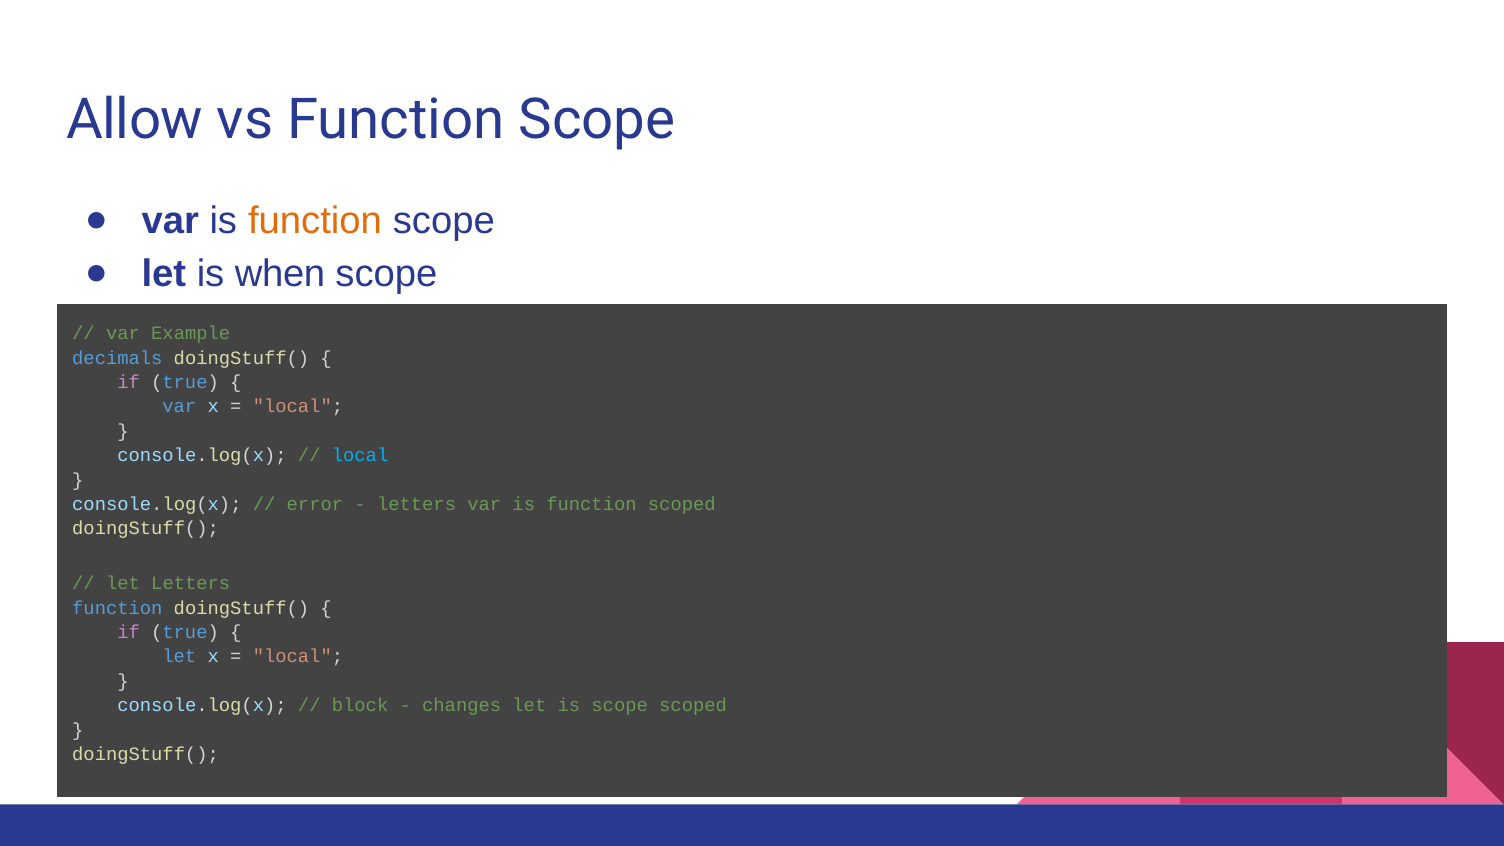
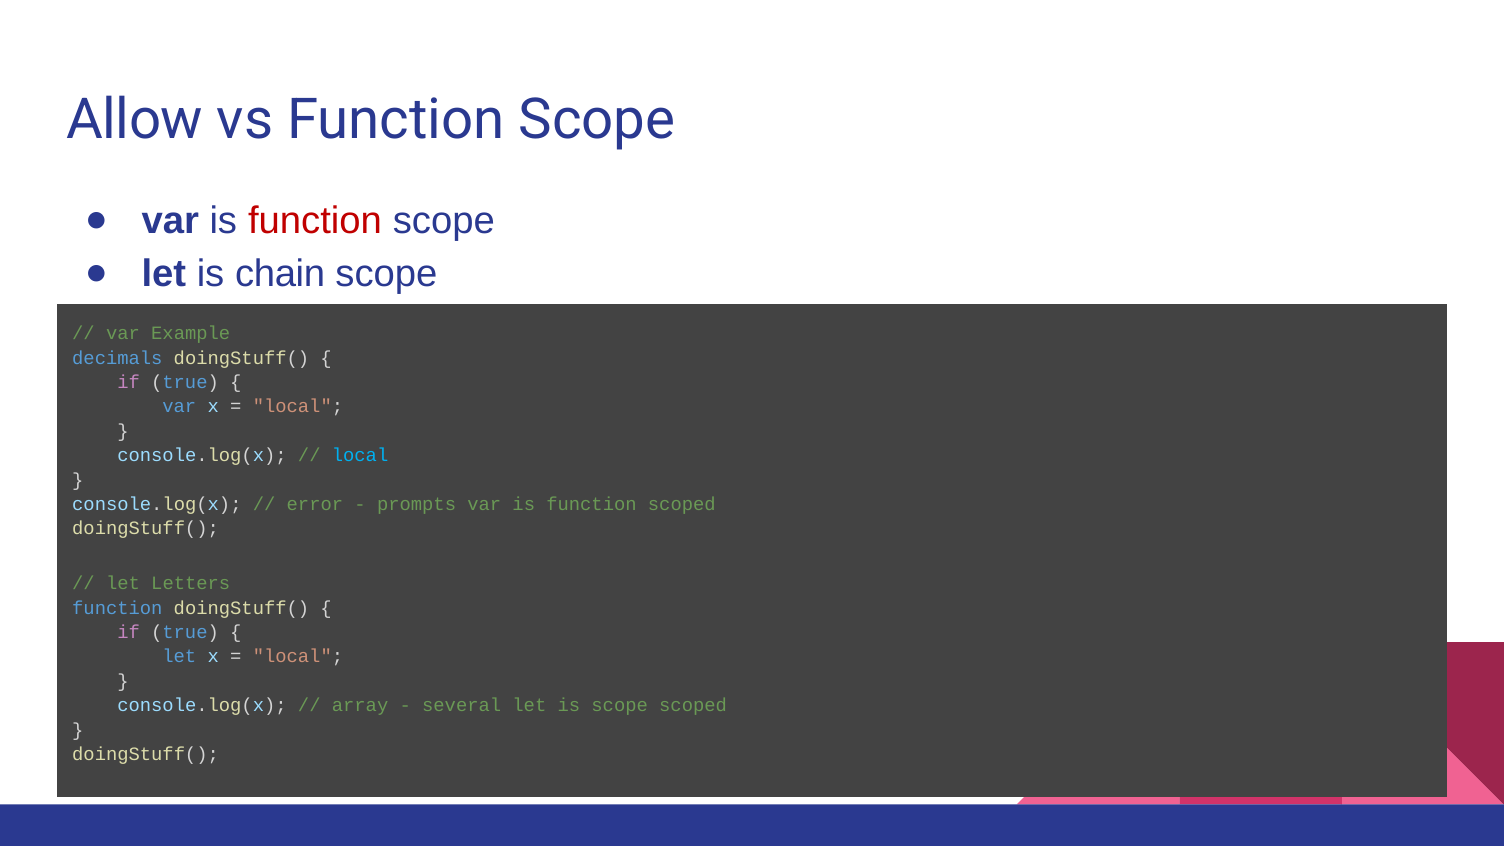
function at (315, 221) colour: orange -> red
when: when -> chain
letters at (417, 504): letters -> prompts
block: block -> array
changes: changes -> several
